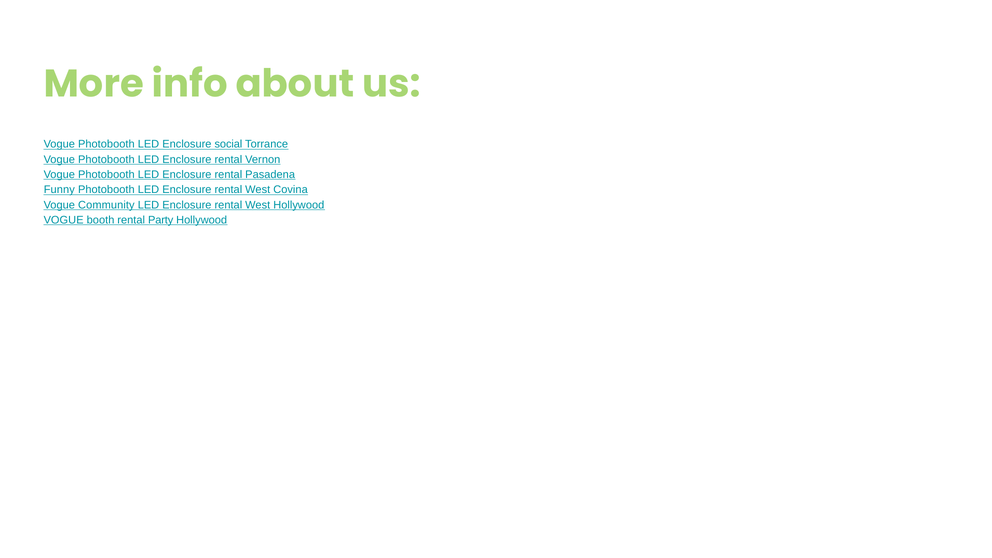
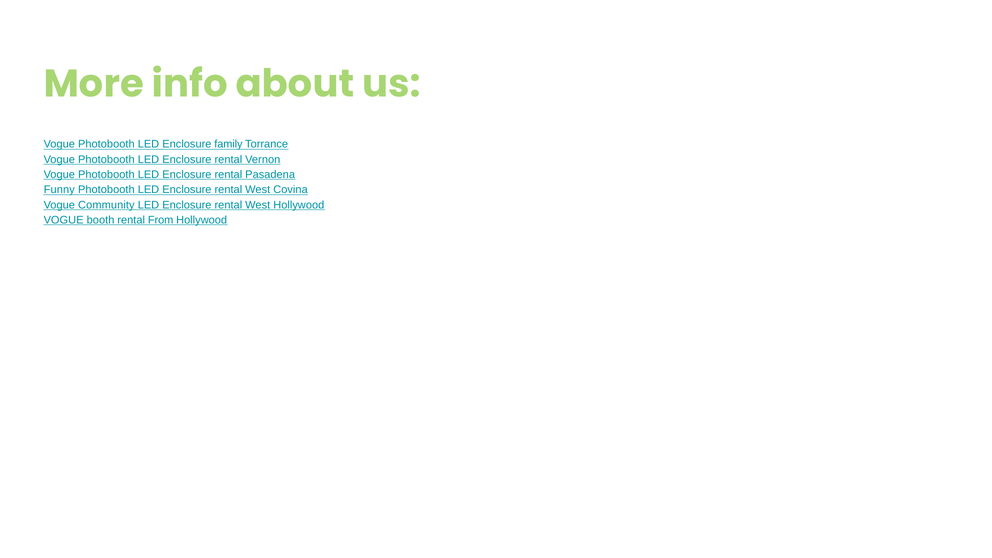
social: social -> family
Party: Party -> From
